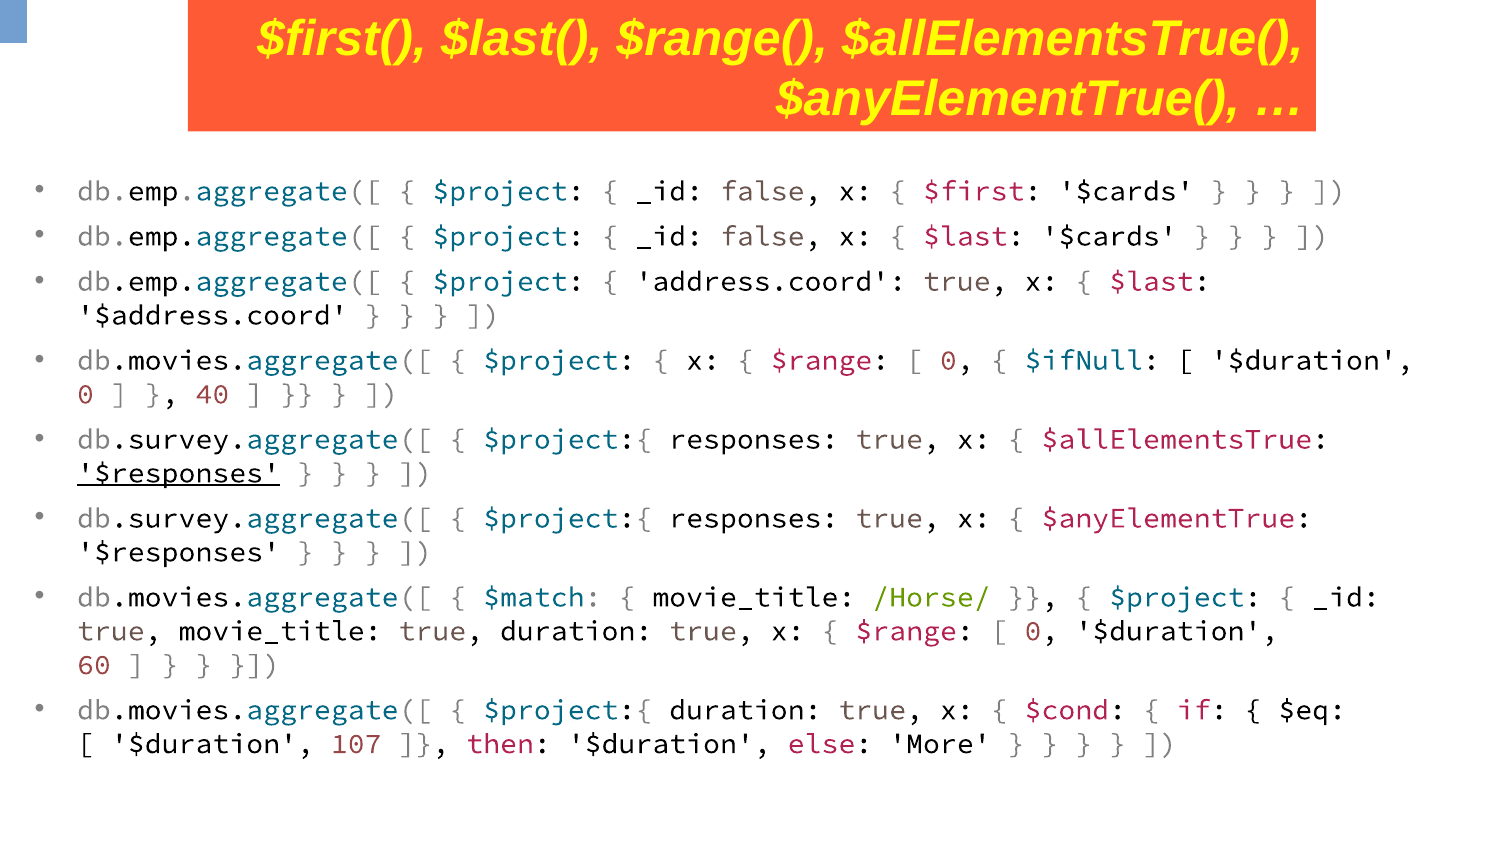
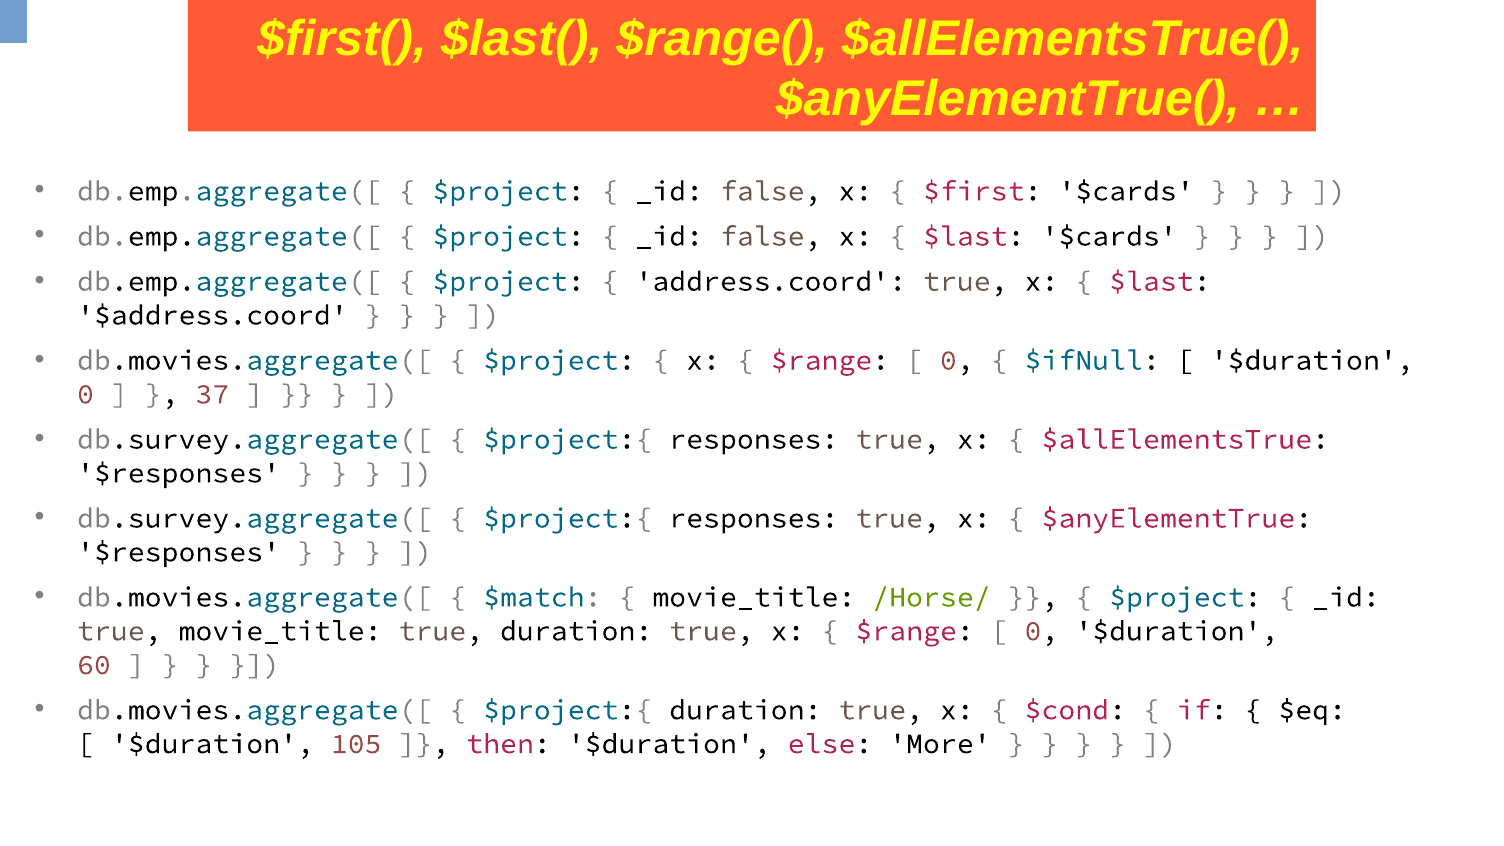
40: 40 -> 37
$responses at (179, 473) underline: present -> none
107: 107 -> 105
